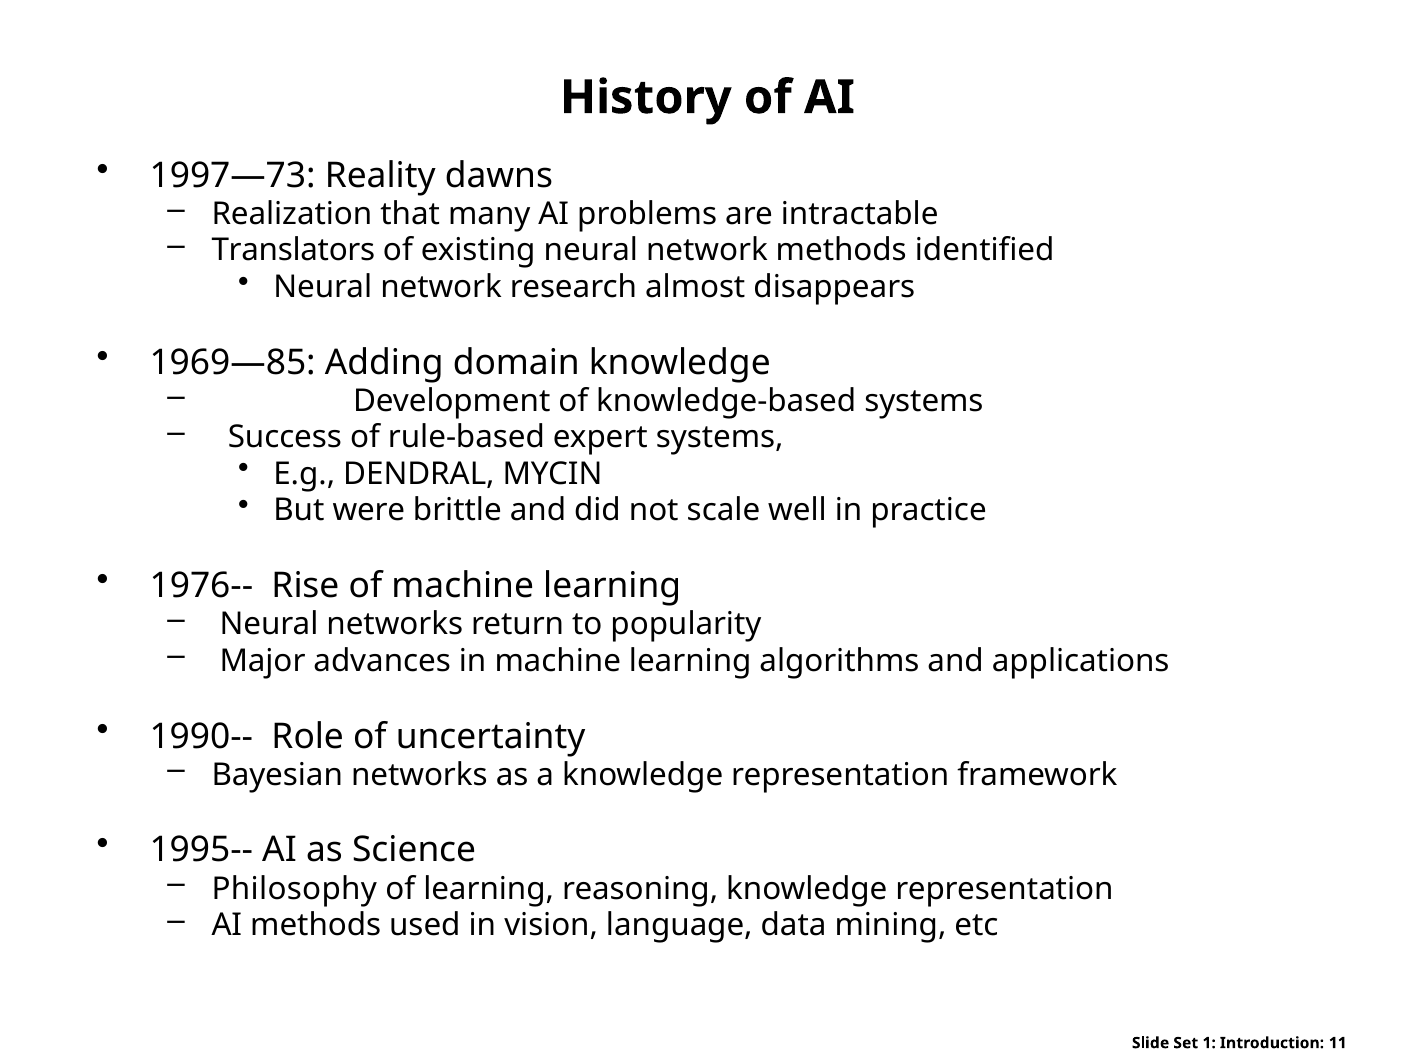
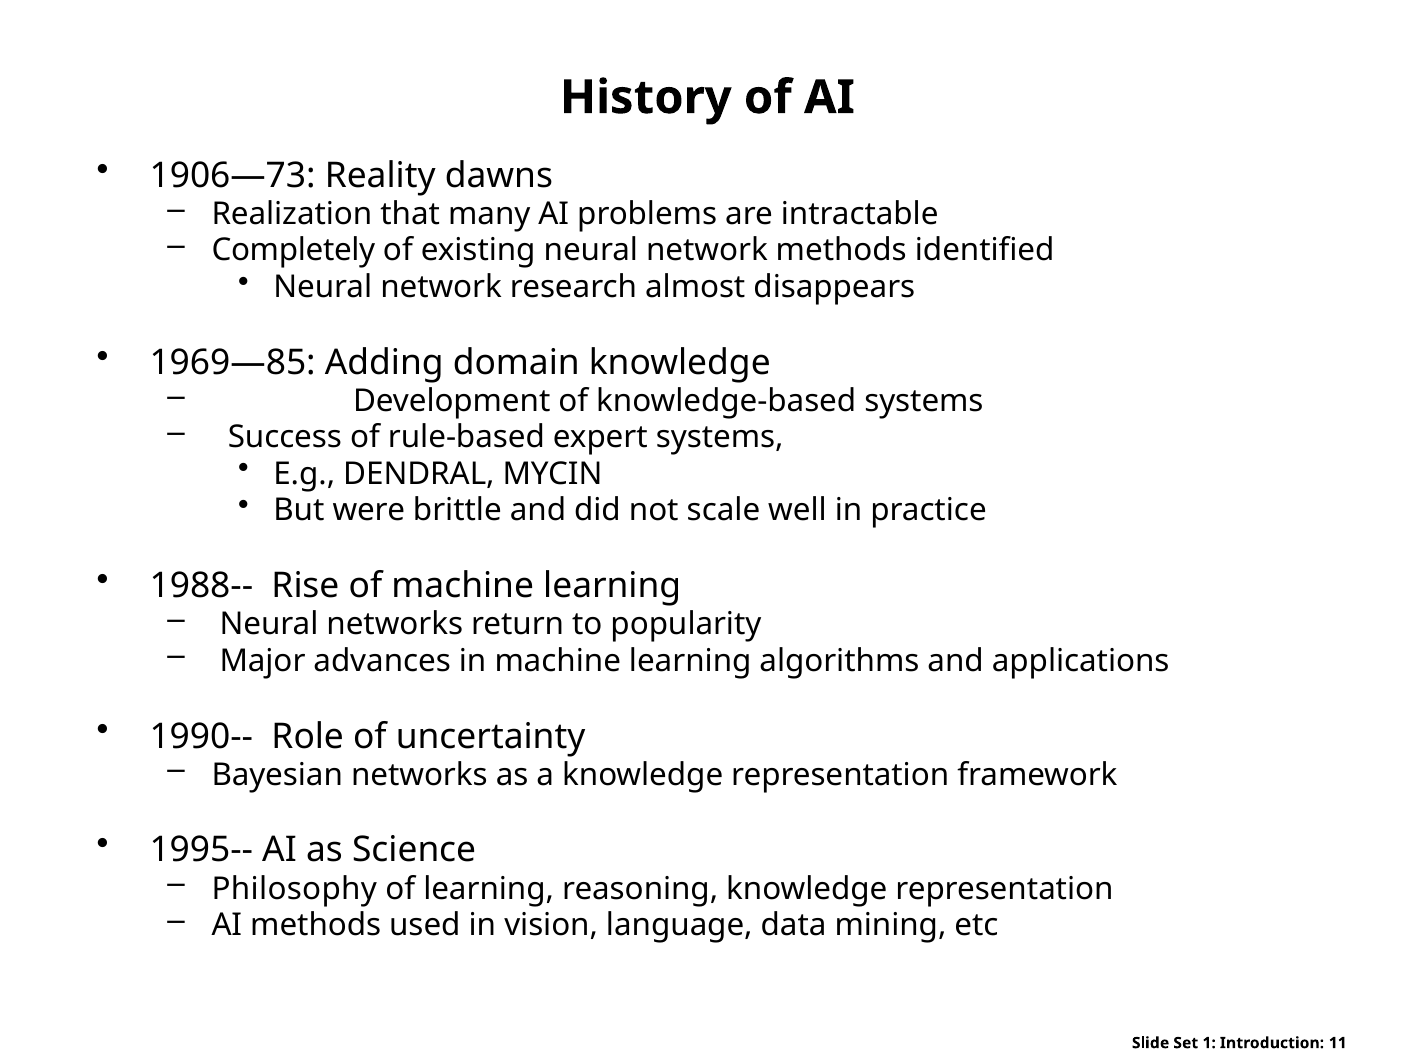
1997—73: 1997—73 -> 1906—73
Translators: Translators -> Completely
1976--: 1976-- -> 1988--
